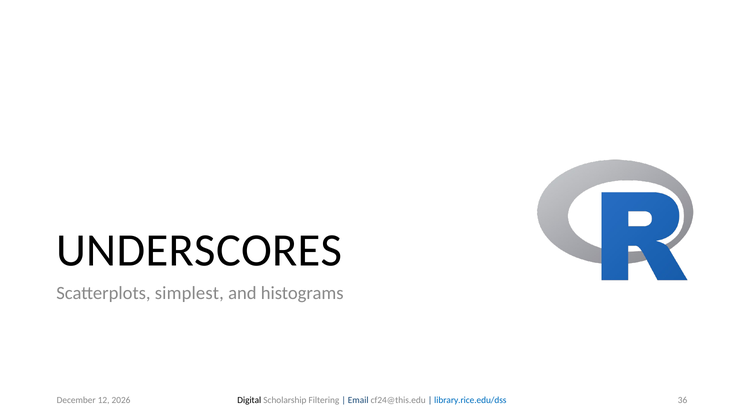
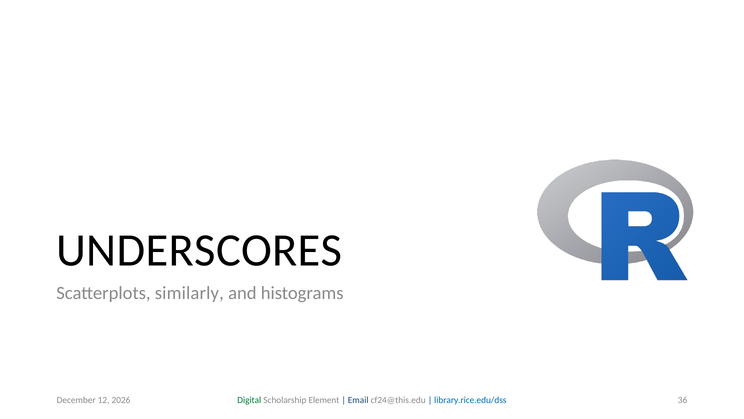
simplest: simplest -> similarly
Digital colour: black -> green
Filtering: Filtering -> Element
